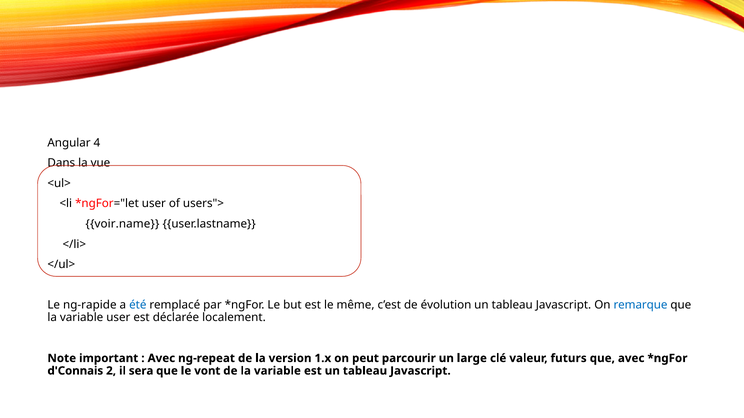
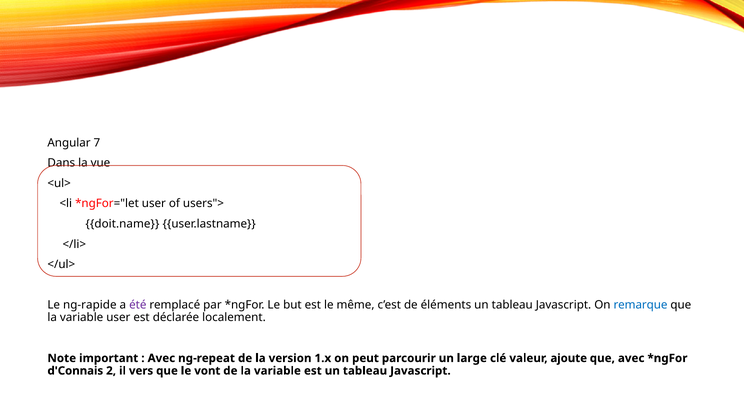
4: 4 -> 7
voir.name: voir.name -> doit.name
été colour: blue -> purple
évolution: évolution -> éléments
futurs: futurs -> ajoute
sera: sera -> vers
